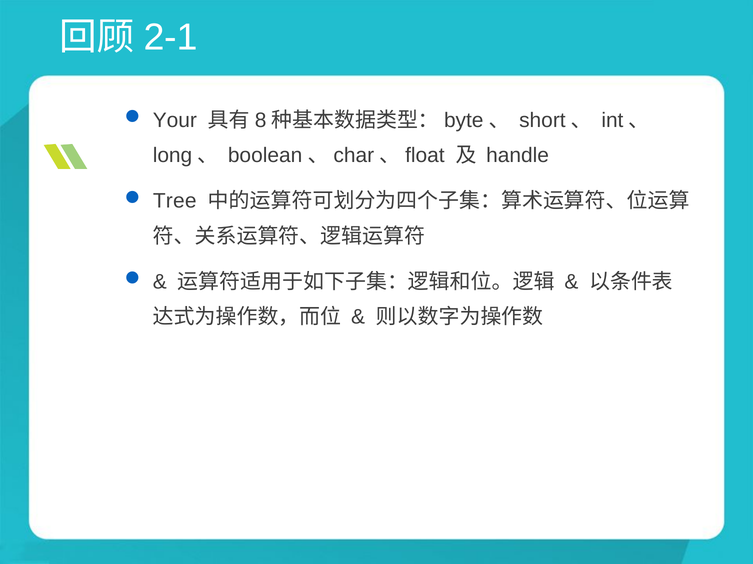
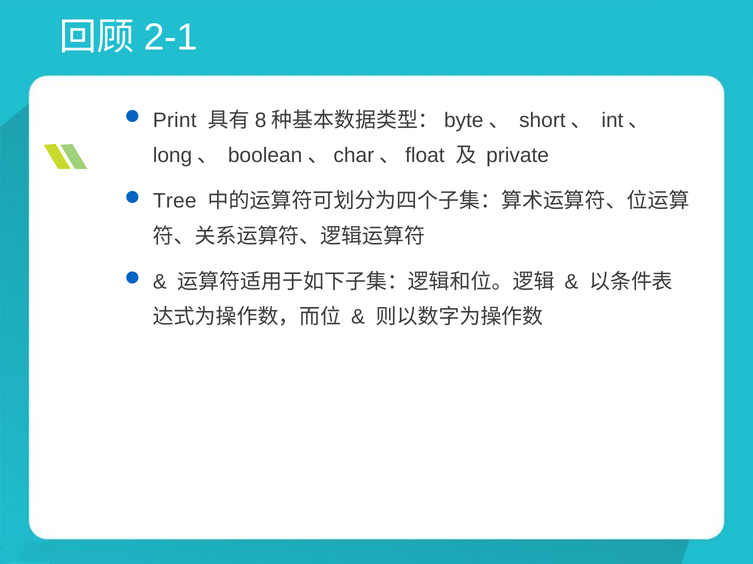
Your: Your -> Print
handle: handle -> private
